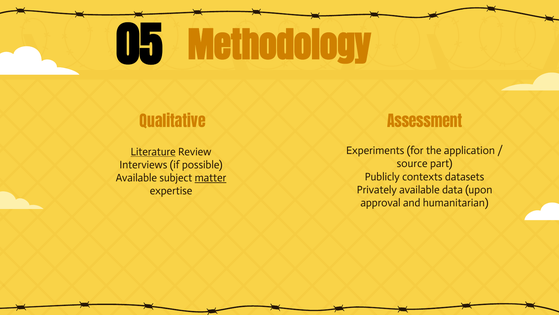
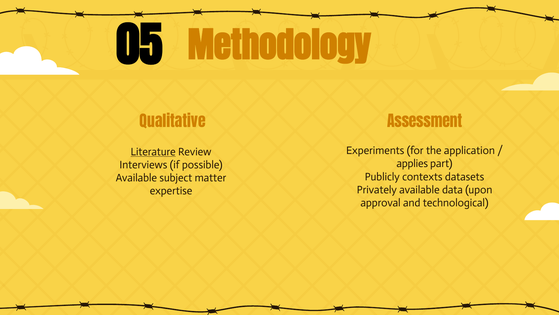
source: source -> applies
matter underline: present -> none
humanitarian: humanitarian -> technological
